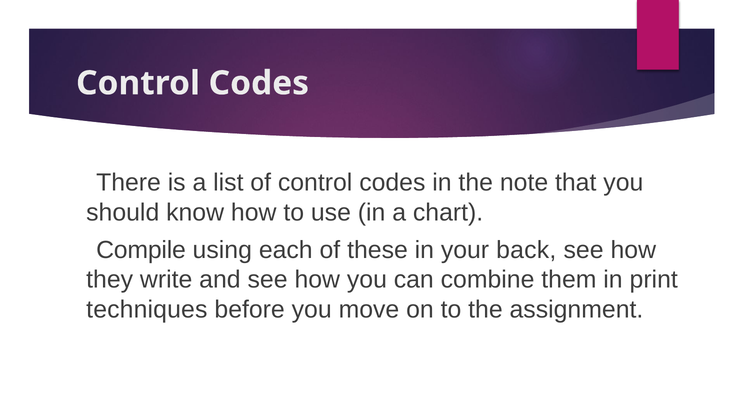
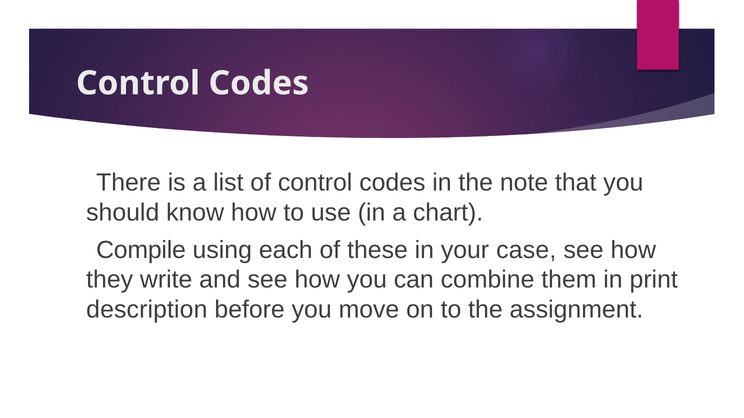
back: back -> case
techniques: techniques -> description
